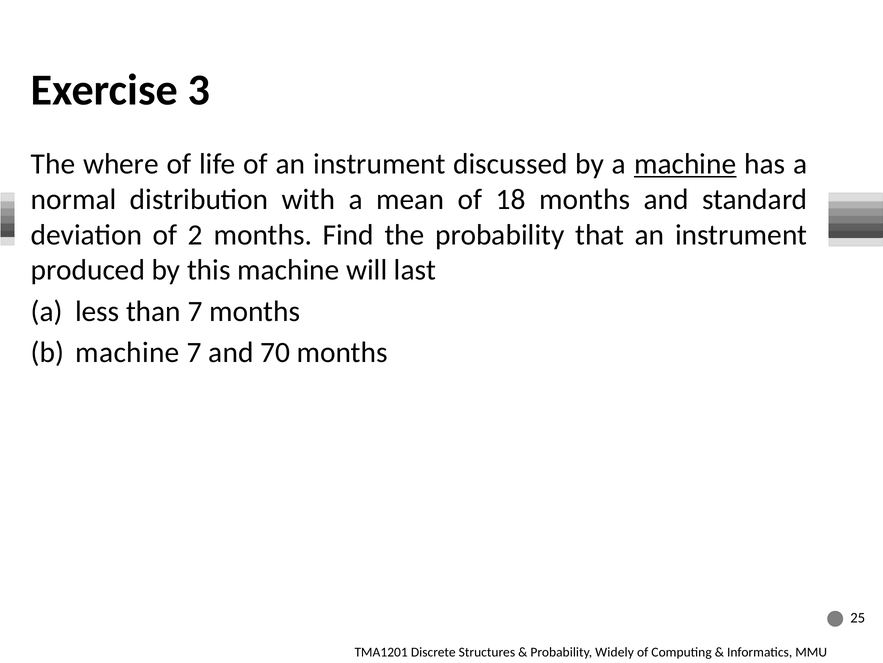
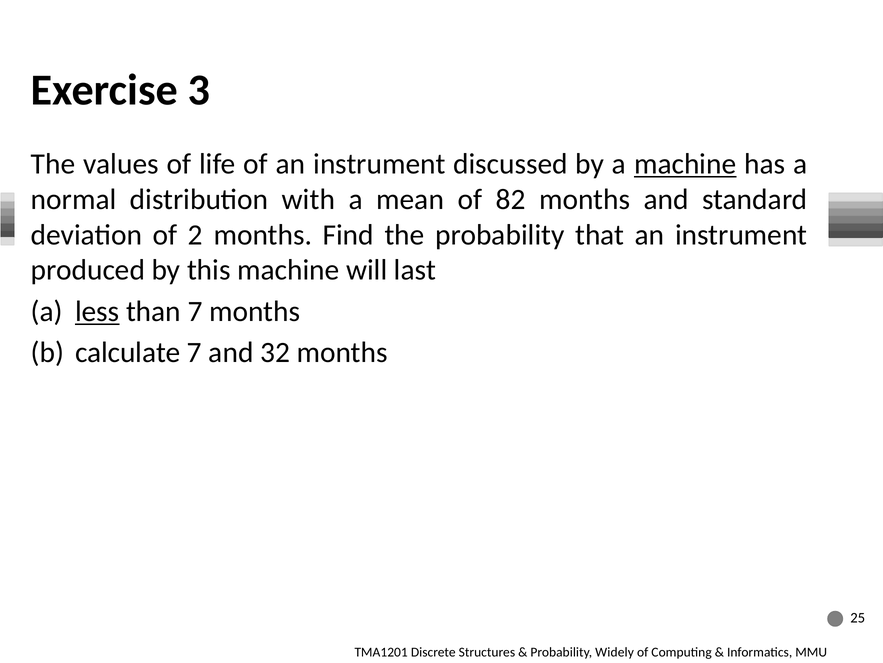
where: where -> values
18: 18 -> 82
less underline: none -> present
machine at (127, 352): machine -> calculate
70: 70 -> 32
